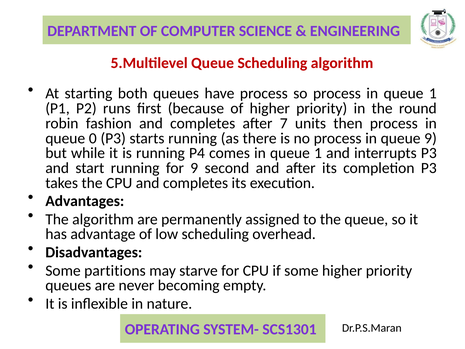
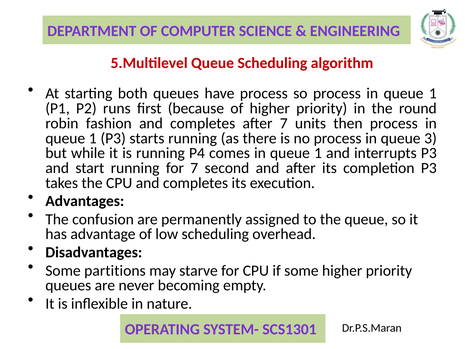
0 at (93, 138): 0 -> 1
queue 9: 9 -> 3
for 9: 9 -> 7
The algorithm: algorithm -> confusion
